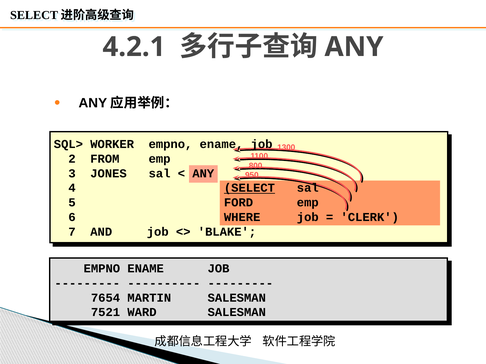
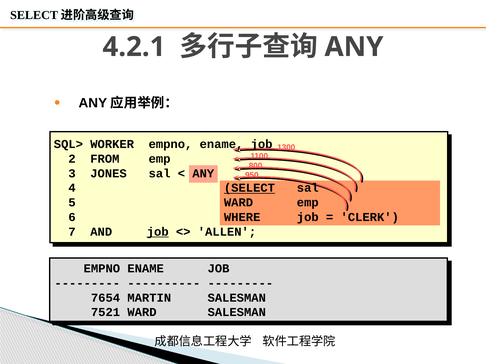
5 FORD: FORD -> WARD
job at (158, 232) underline: none -> present
BLAKE: BLAKE -> ALLEN
